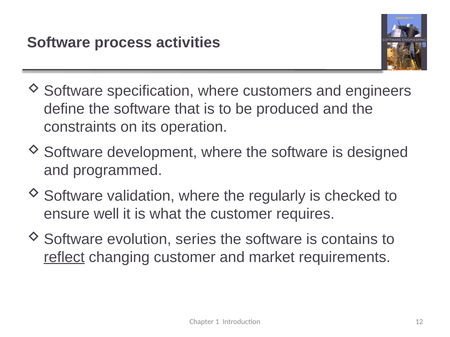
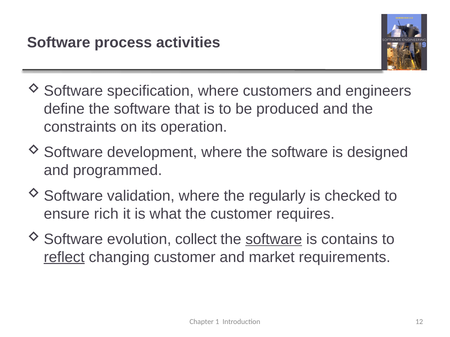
well: well -> rich
series: series -> collect
software at (274, 240) underline: none -> present
